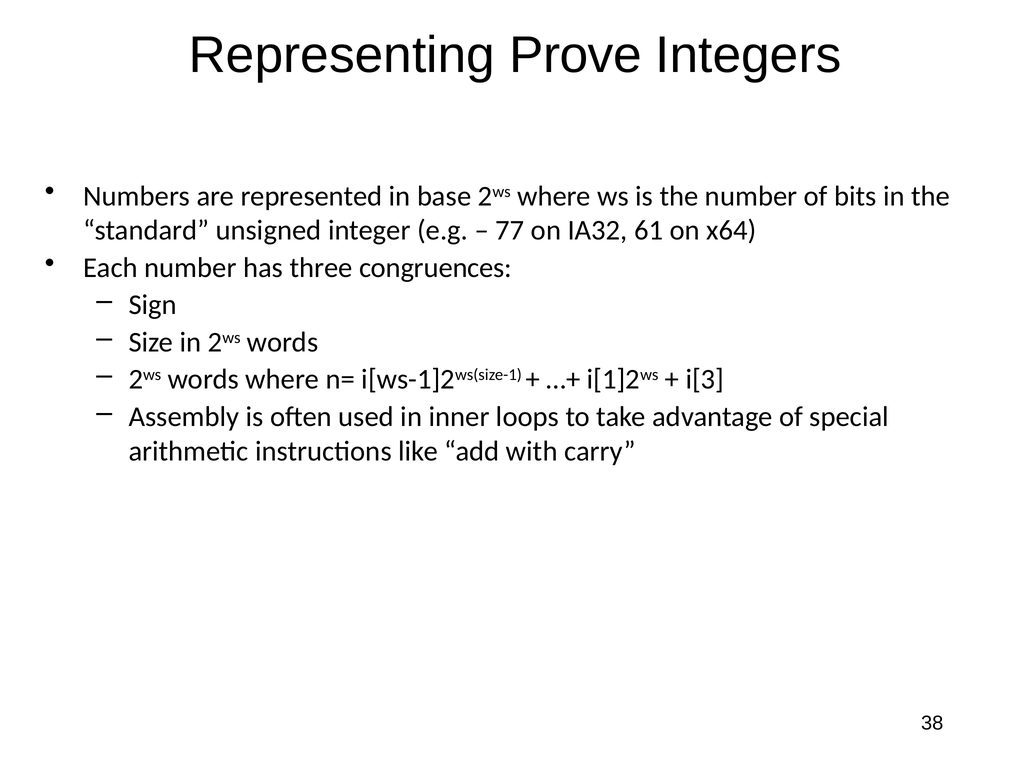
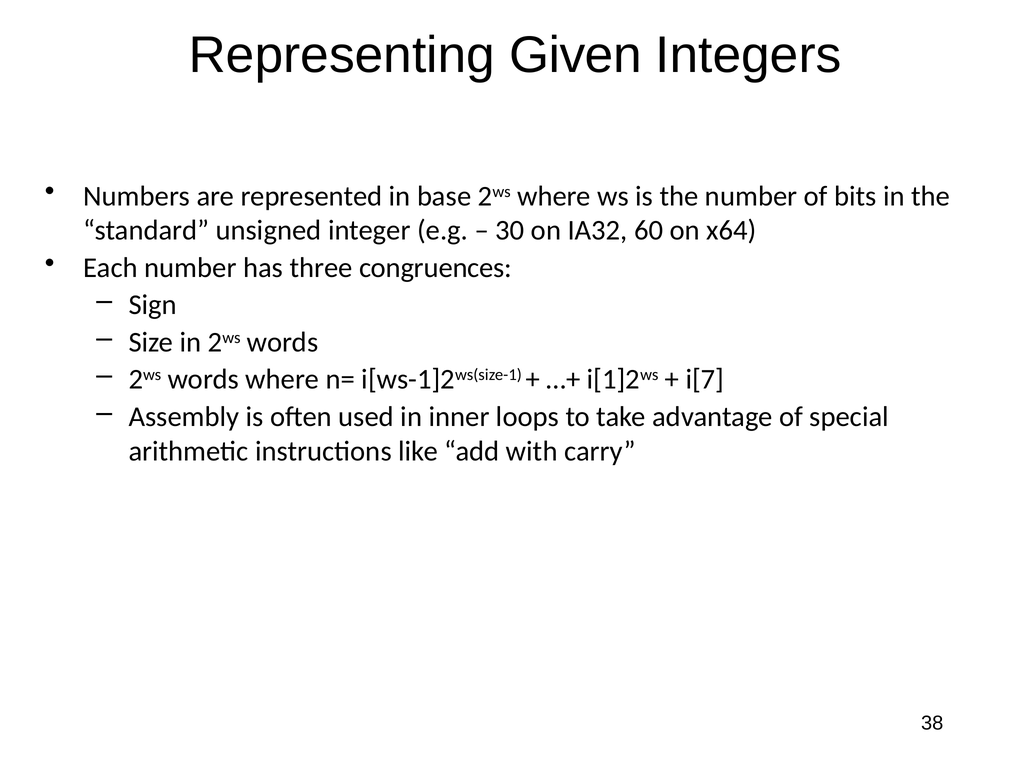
Prove: Prove -> Given
77: 77 -> 30
61: 61 -> 60
i[3: i[3 -> i[7
